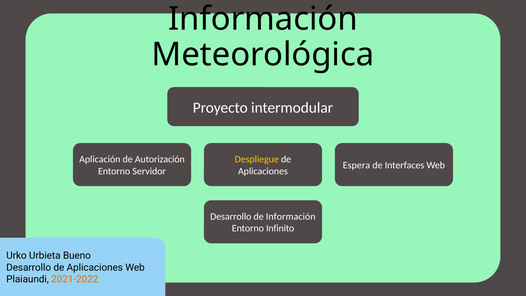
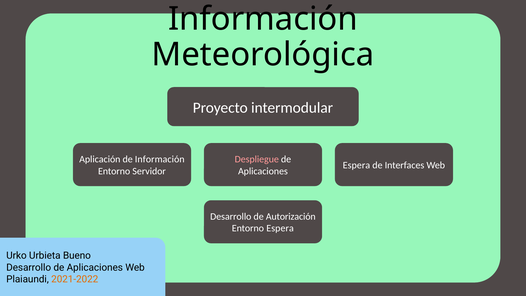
de Autorización: Autorización -> Información
Despliegue colour: yellow -> pink
de Información: Información -> Autorización
Entorno Infinito: Infinito -> Espera
